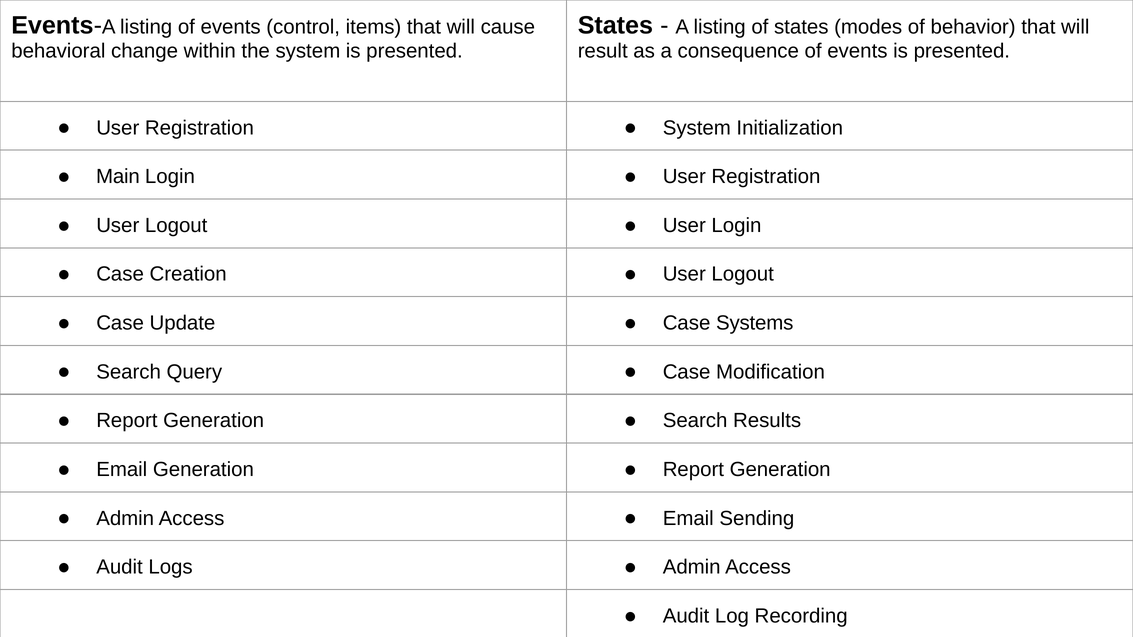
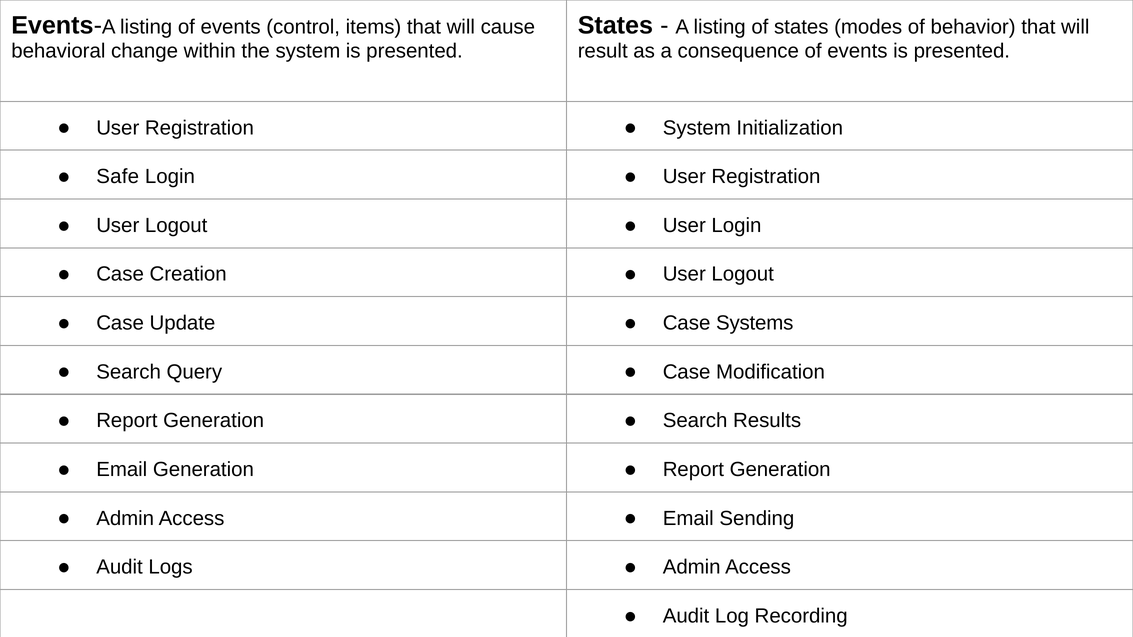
Main: Main -> Safe
